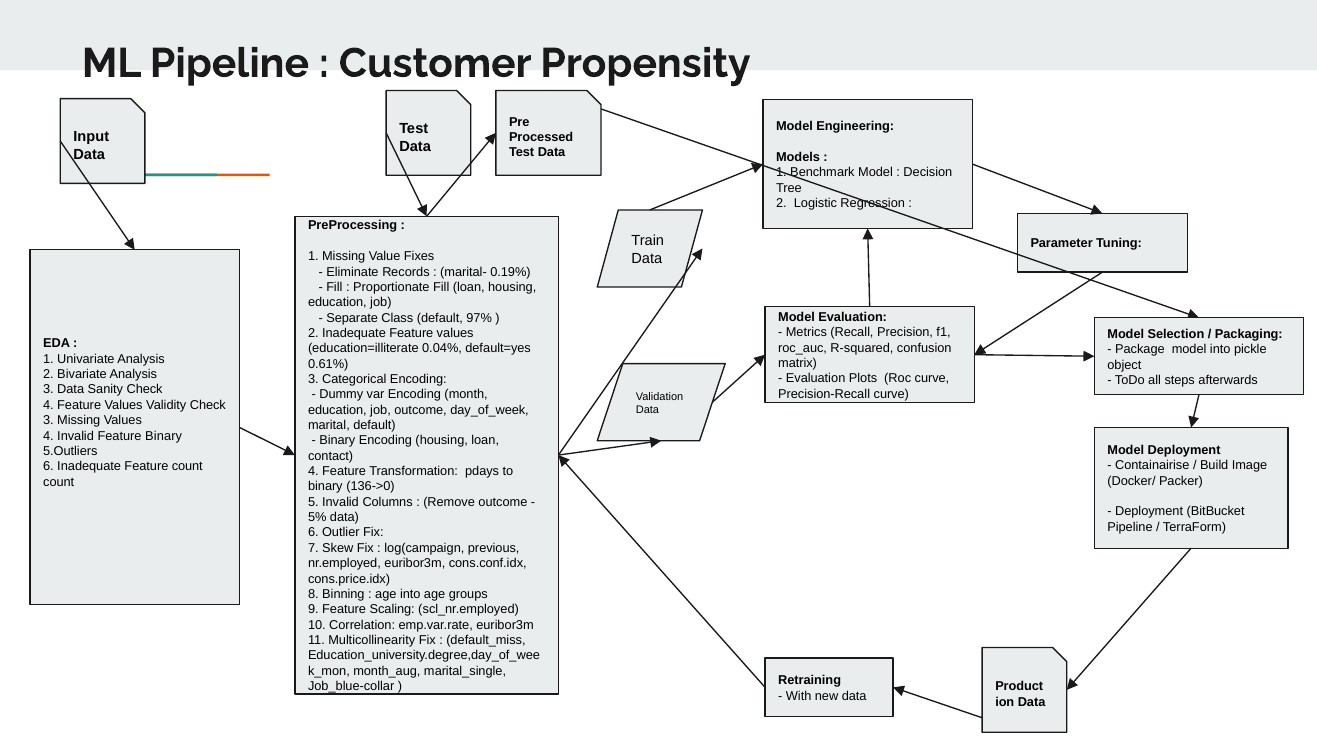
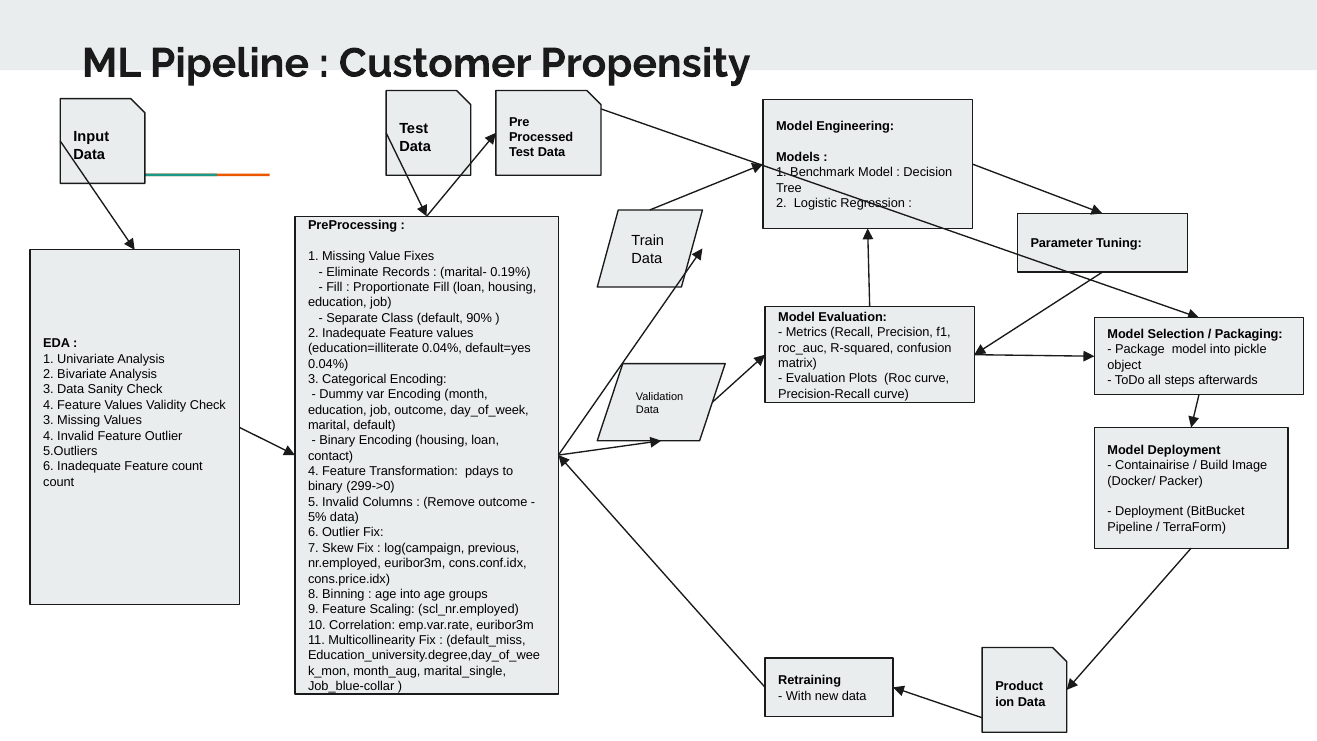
97%: 97% -> 90%
0.61% at (328, 364): 0.61% -> 0.04%
Feature Binary: Binary -> Outlier
136->0: 136->0 -> 299->0
